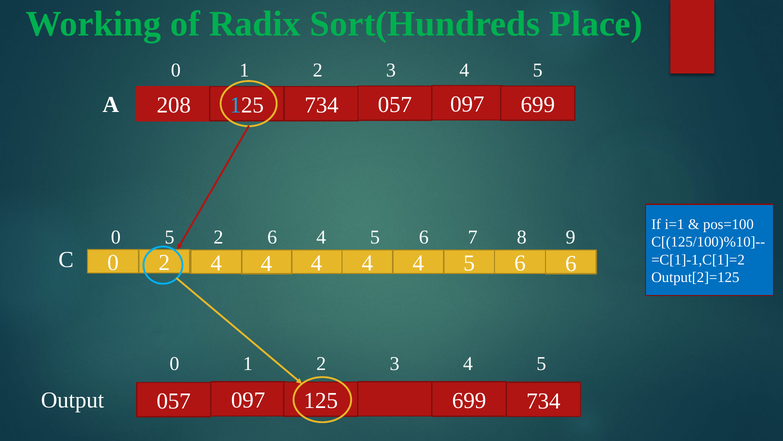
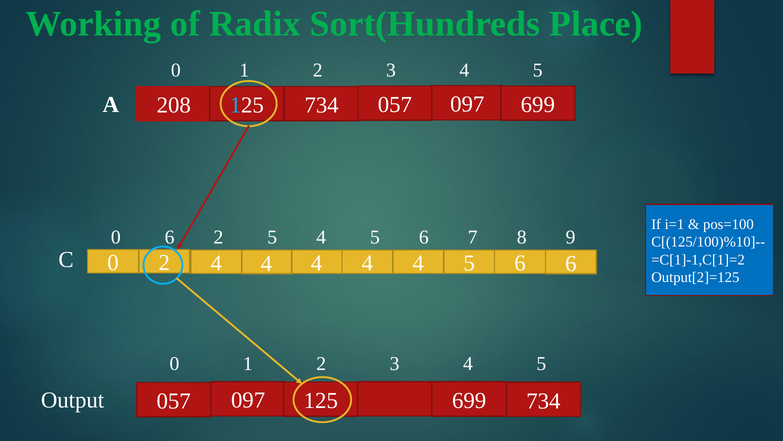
5 at (170, 237): 5 -> 6
2 6: 6 -> 5
